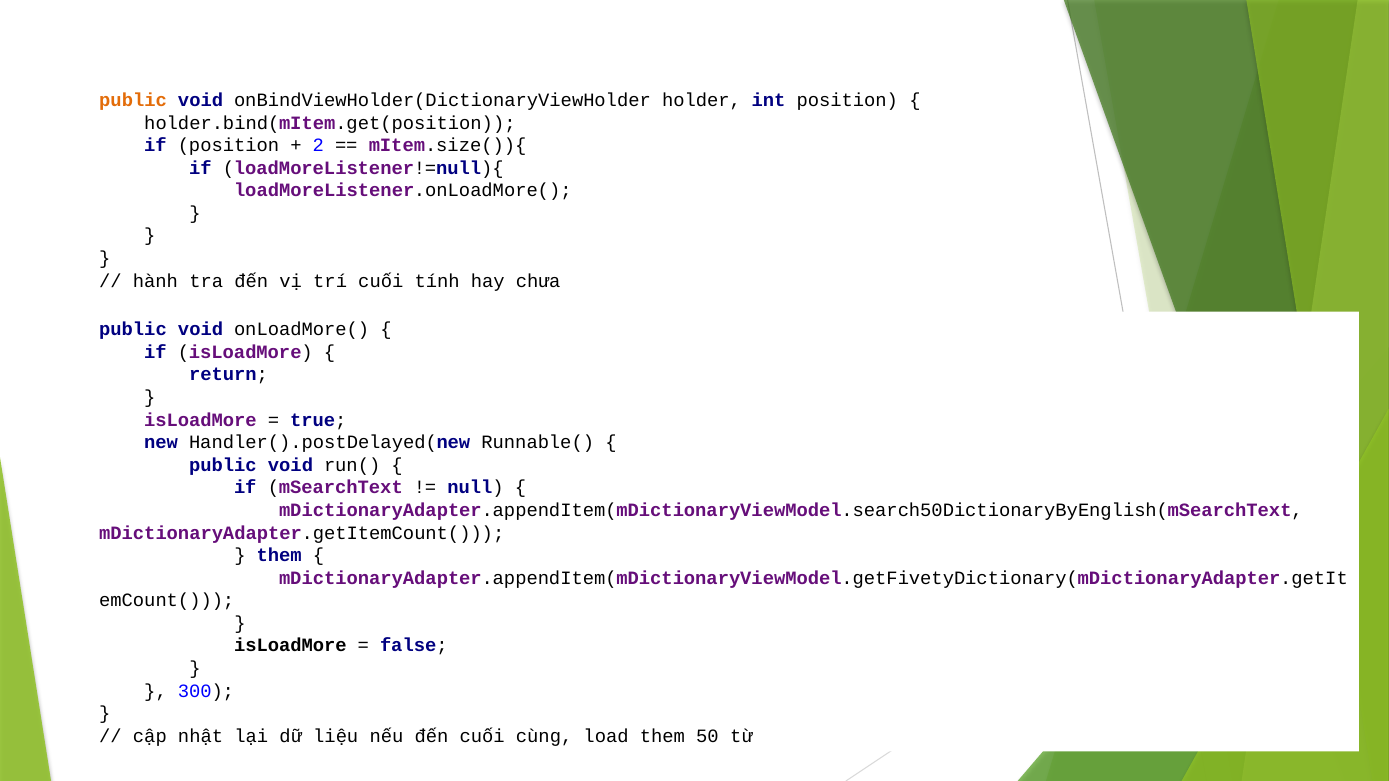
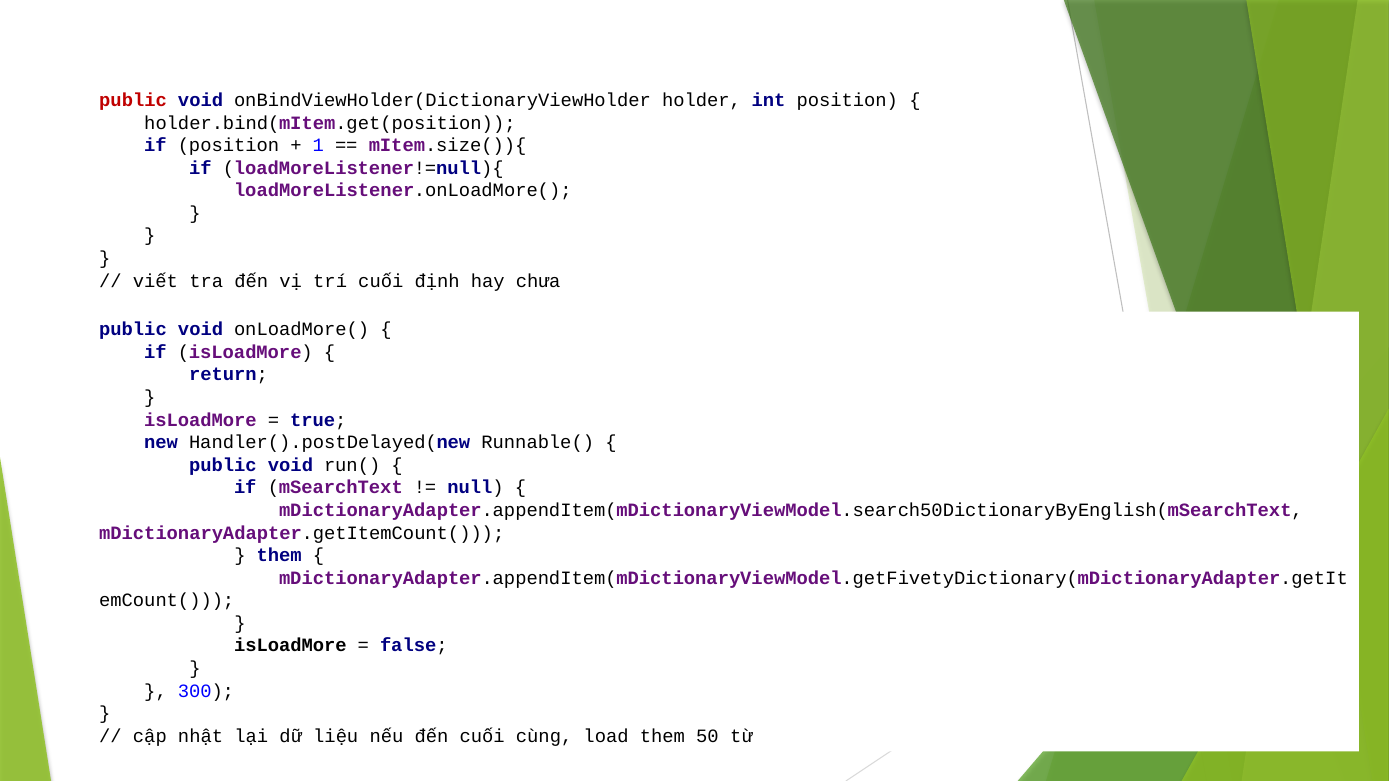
public at (133, 100) colour: orange -> red
2: 2 -> 1
hành: hành -> viết
tính: tính -> định
